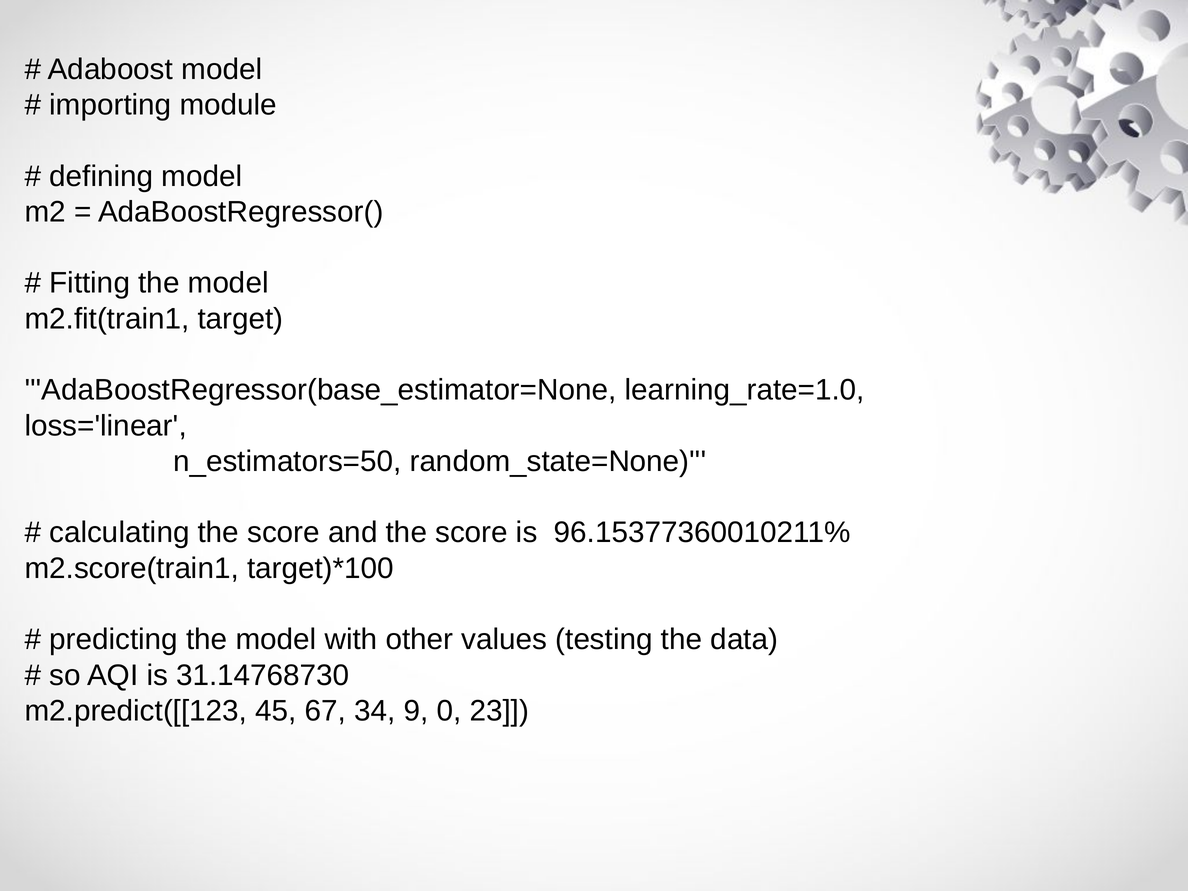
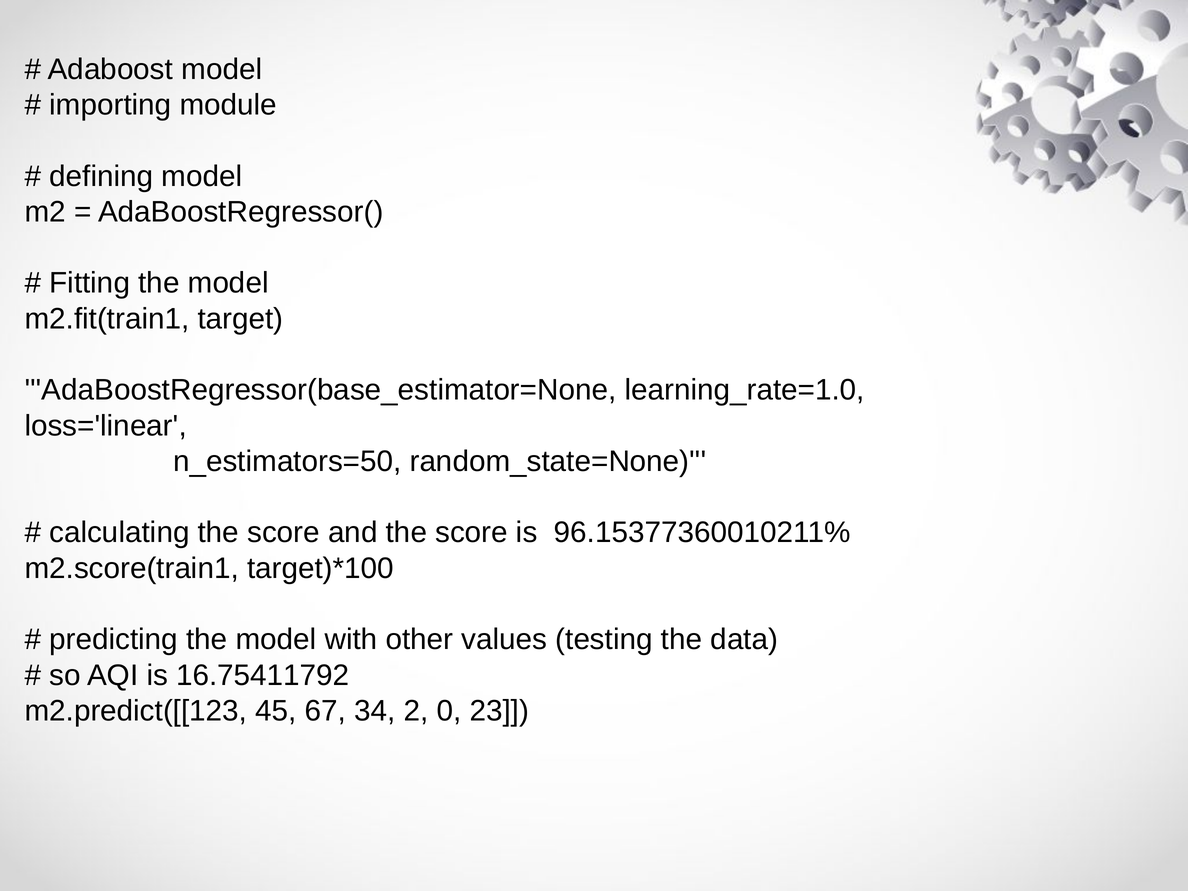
31.14768730: 31.14768730 -> 16.75411792
9: 9 -> 2
